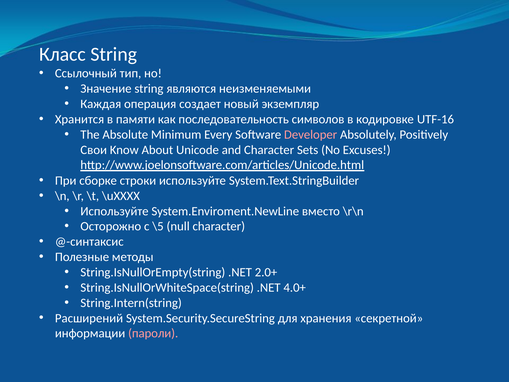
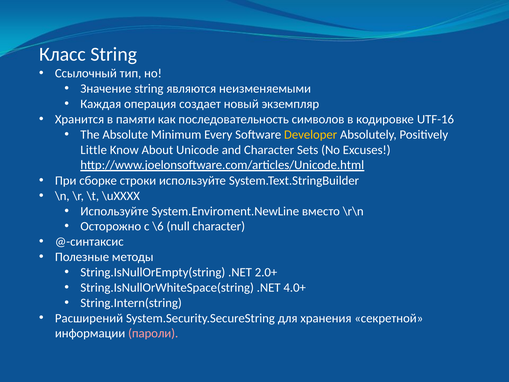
Developer colour: pink -> yellow
Свои: Свои -> Little
\5: \5 -> \6
